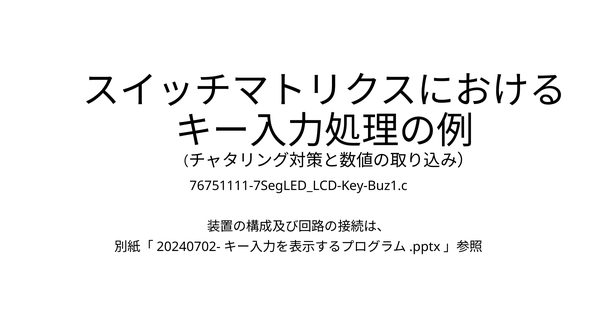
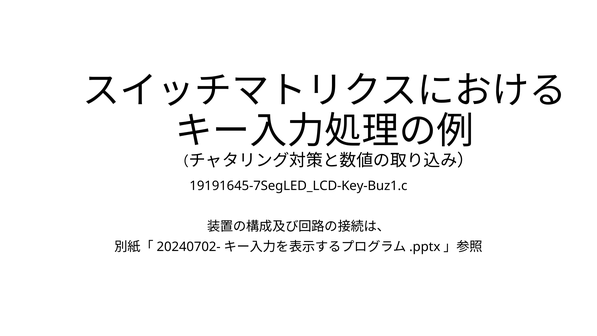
76751111-7SegLED_LCD-Key-Buz1.c: 76751111-7SegLED_LCD-Key-Buz1.c -> 19191645-7SegLED_LCD-Key-Buz1.c
